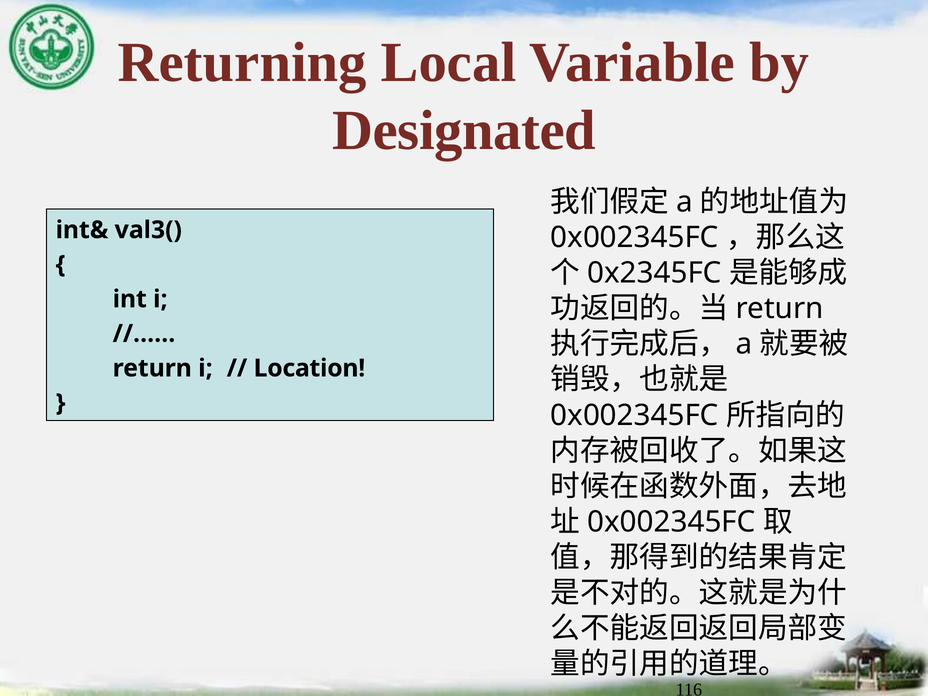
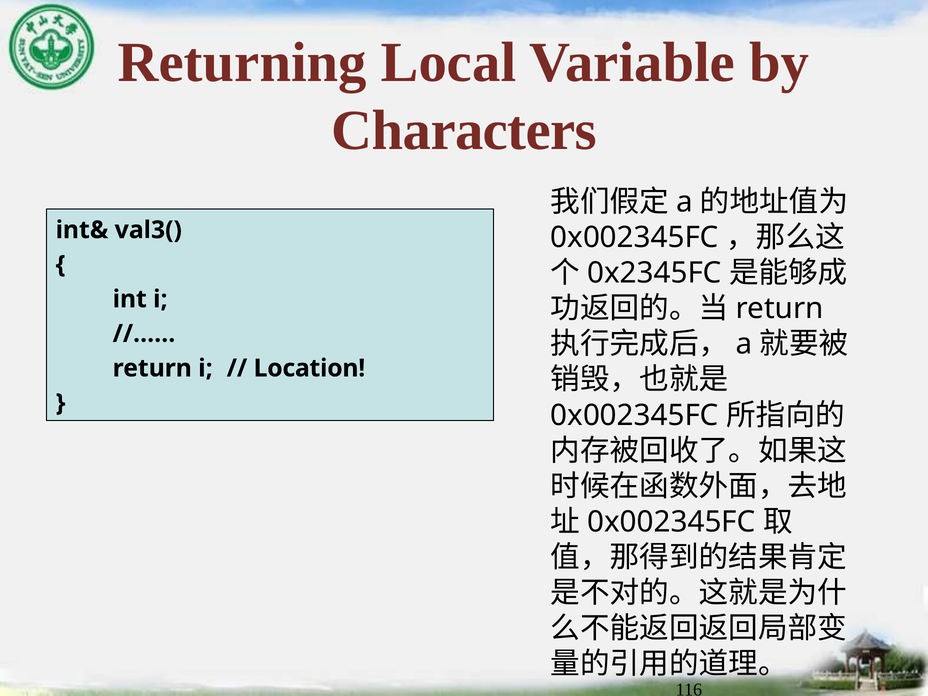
Designated: Designated -> Characters
